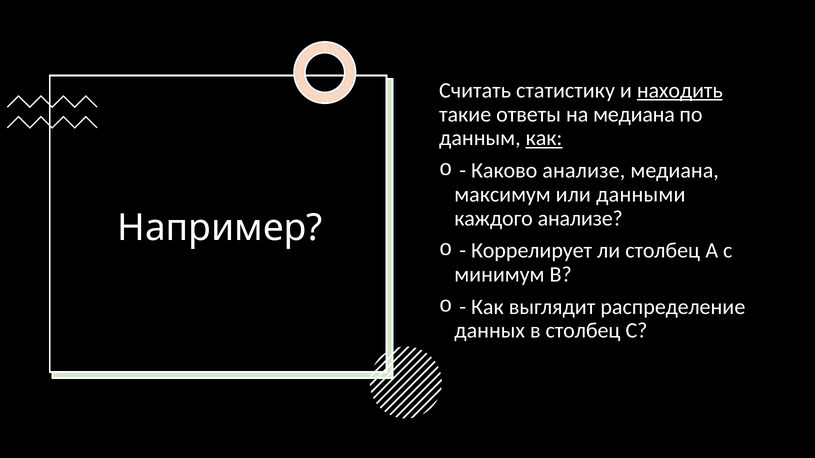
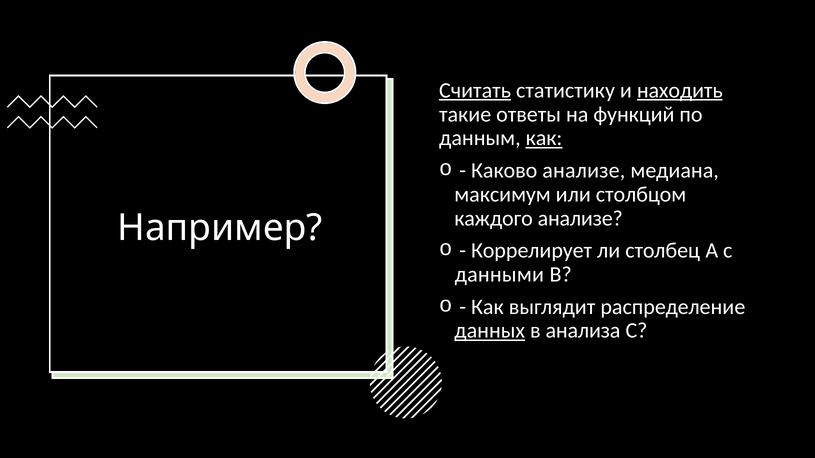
Считать underline: none -> present
на медиана: медиана -> функций
данными: данными -> столбцом
минимум: минимум -> данными
данных underline: none -> present
в столбец: столбец -> анализа
